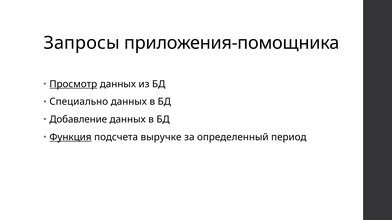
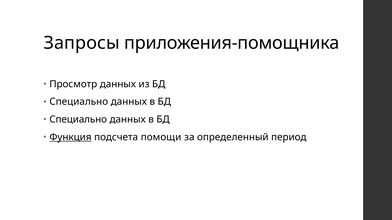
Просмотр underline: present -> none
Добавление at (78, 120): Добавление -> Специально
выручке: выручке -> помощи
